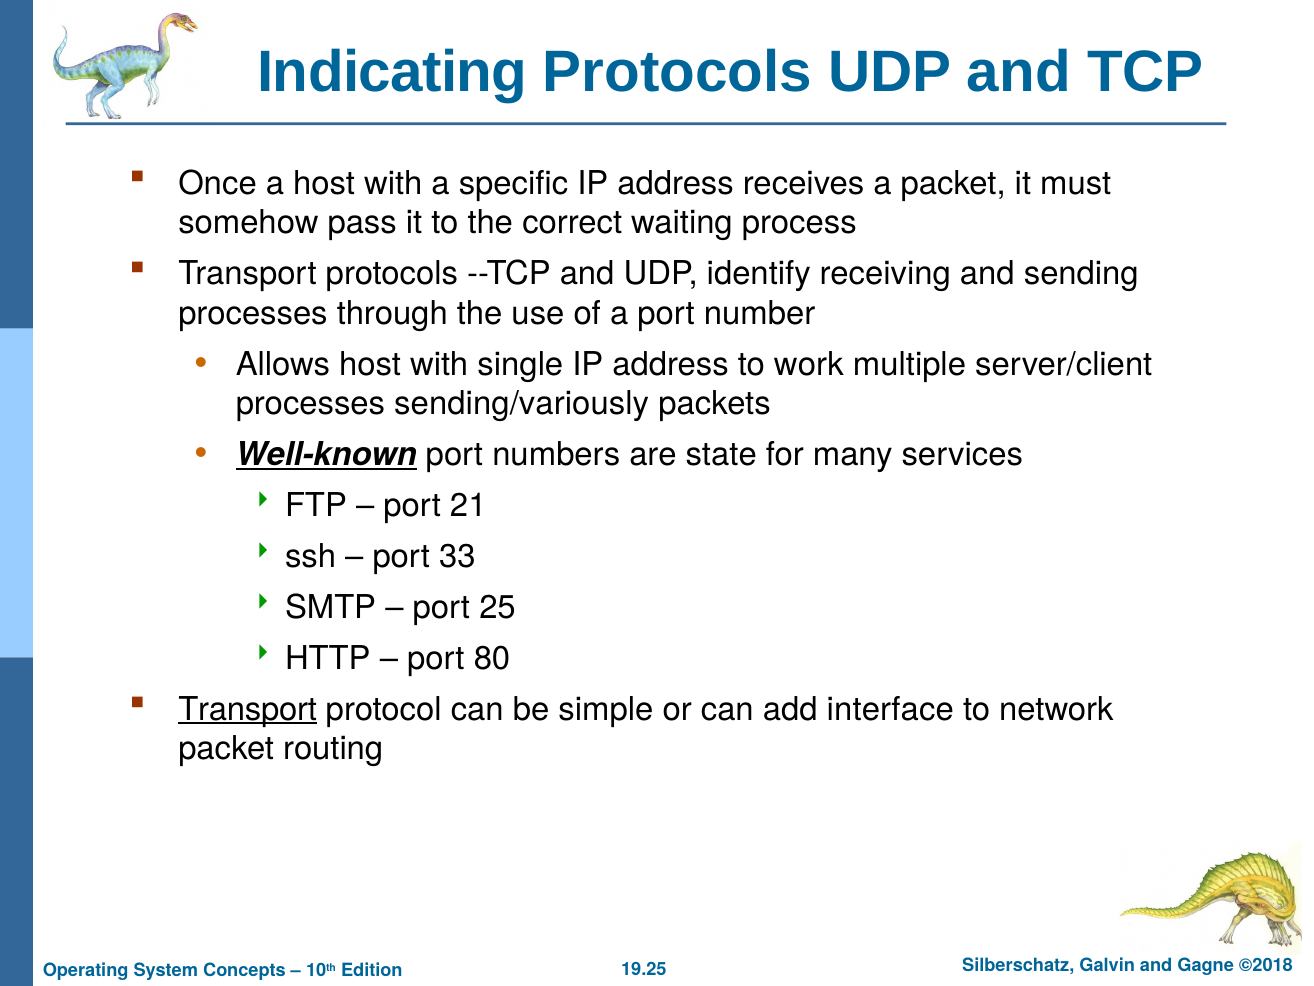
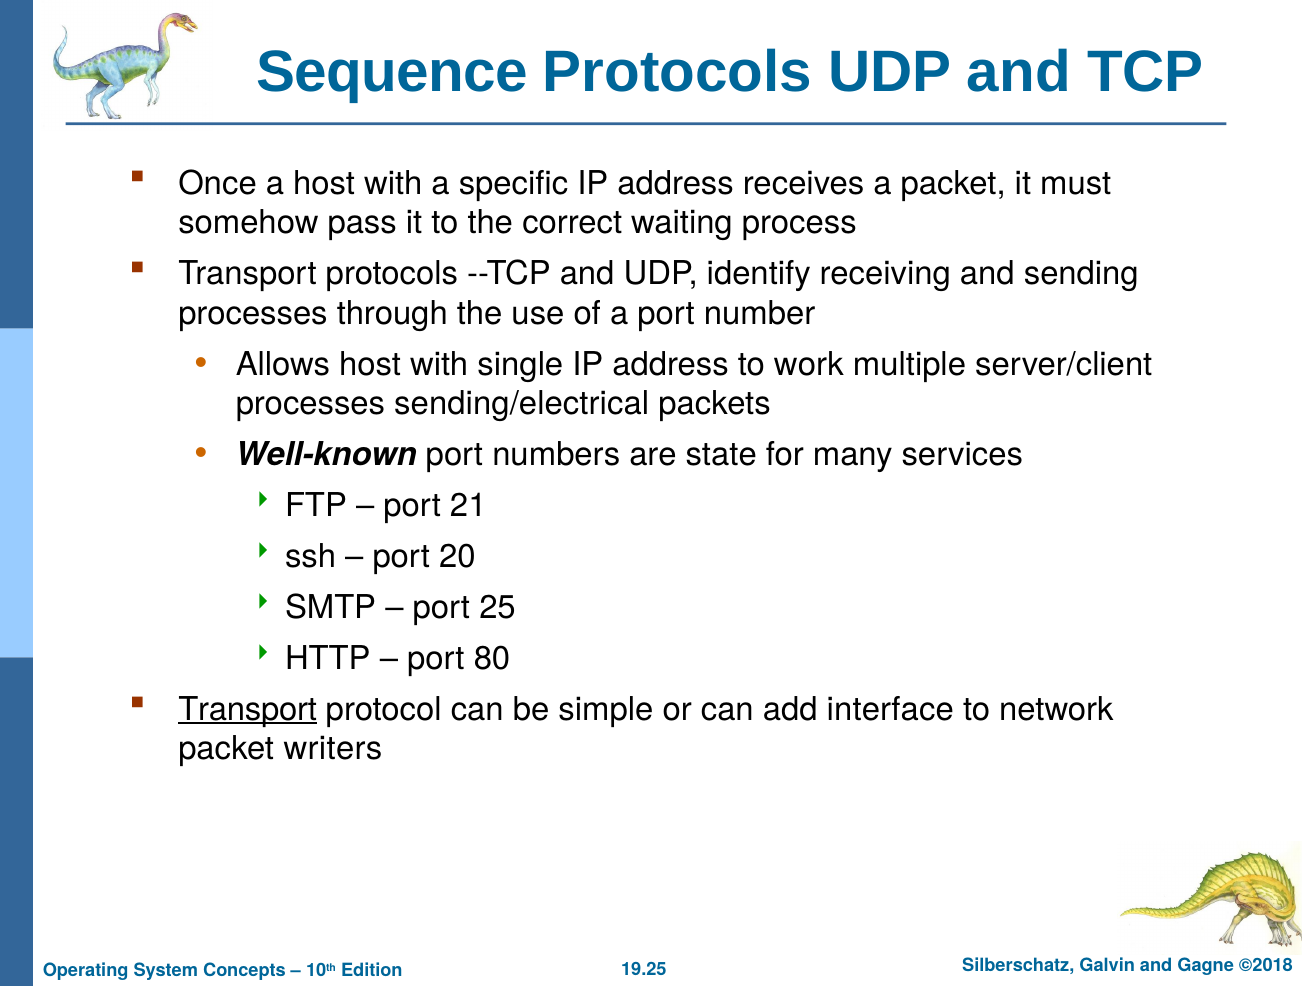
Indicating: Indicating -> Sequence
sending/variously: sending/variously -> sending/electrical
Well-known underline: present -> none
33: 33 -> 20
routing: routing -> writers
